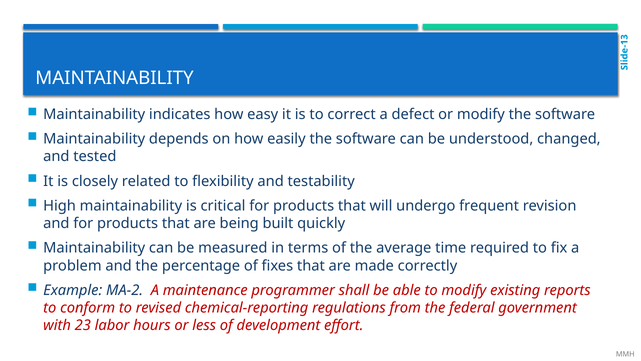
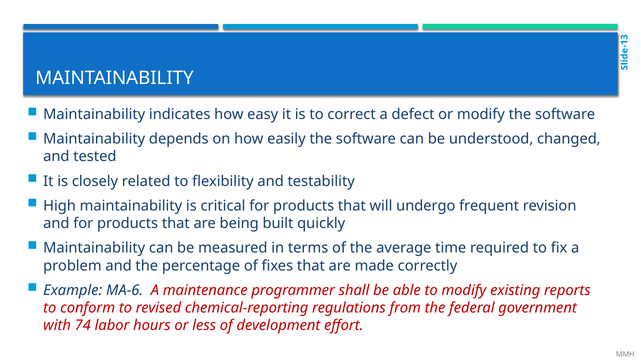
MA-2: MA-2 -> MA-6
23: 23 -> 74
